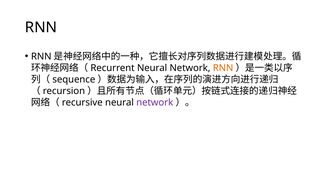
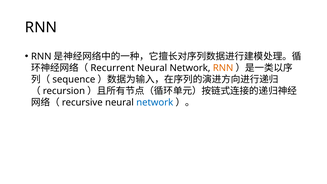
network at (155, 102) colour: purple -> blue
